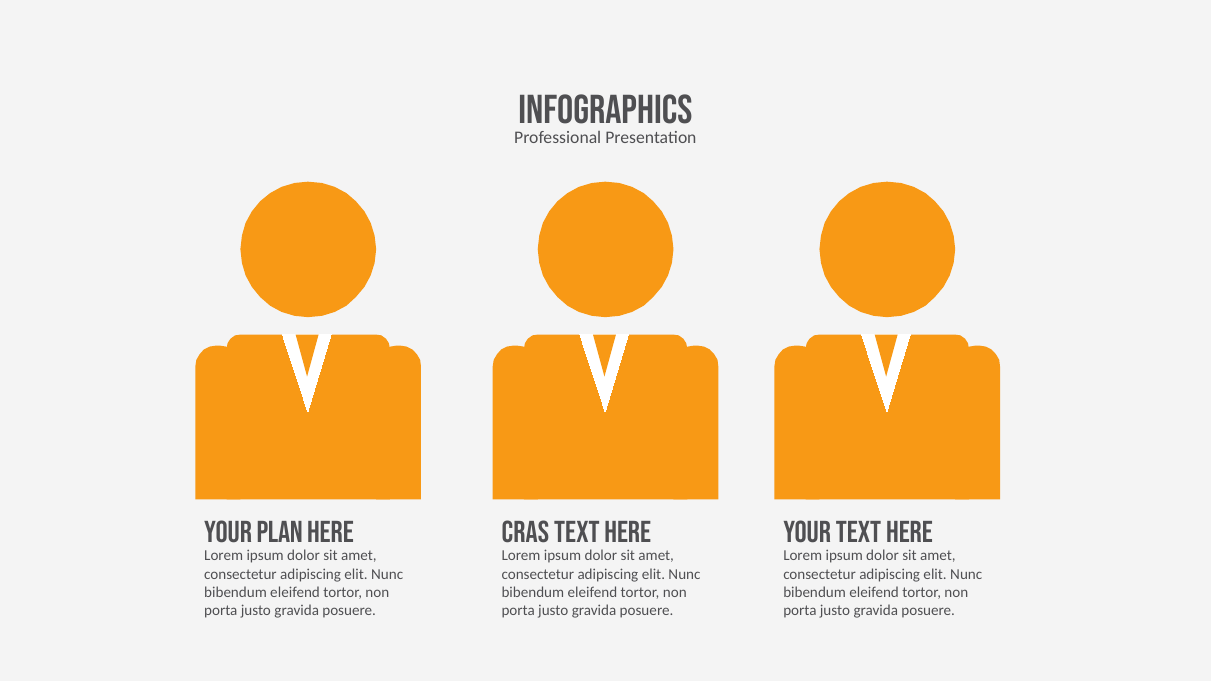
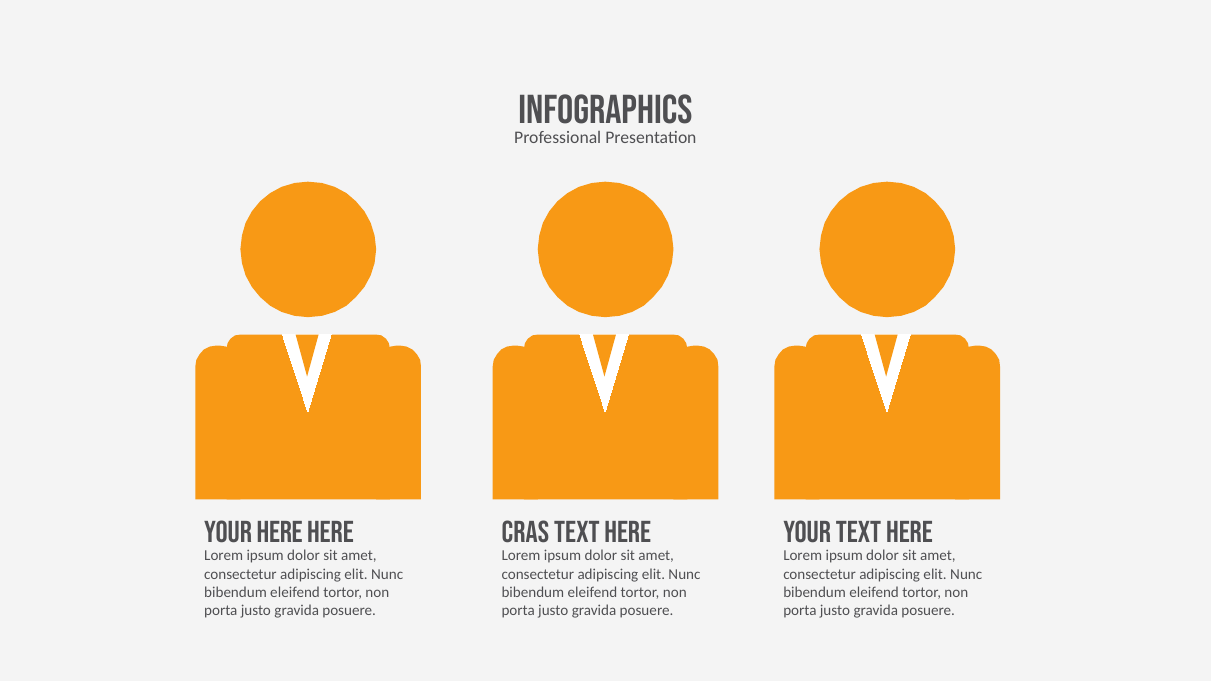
Your plan: plan -> here
